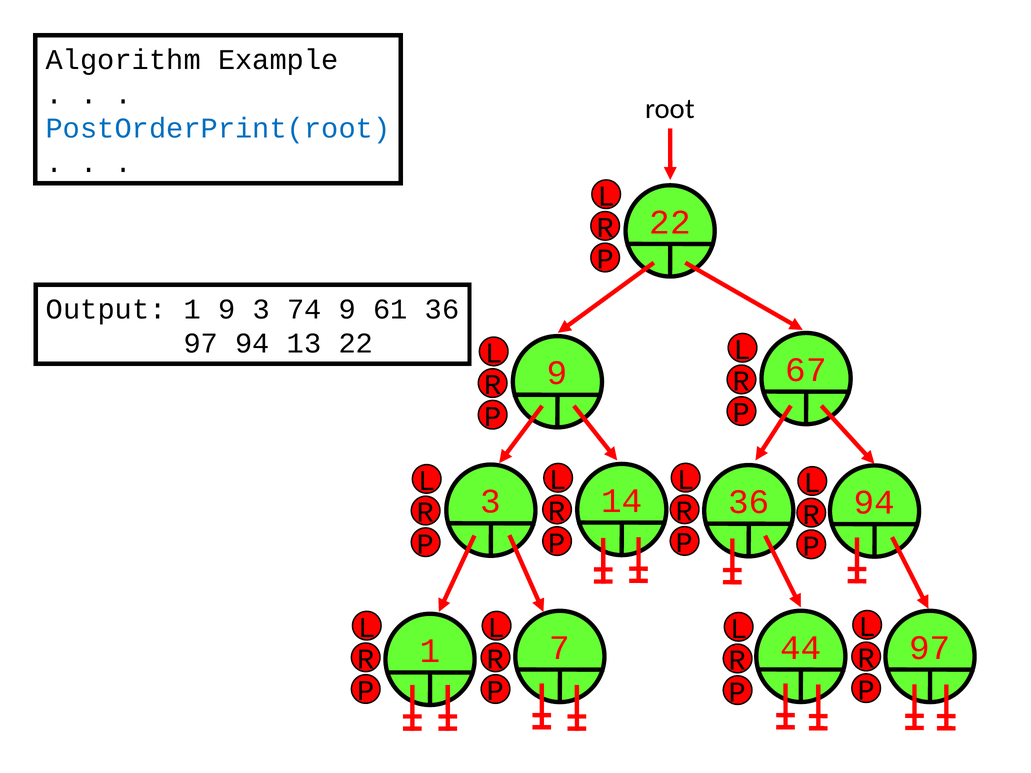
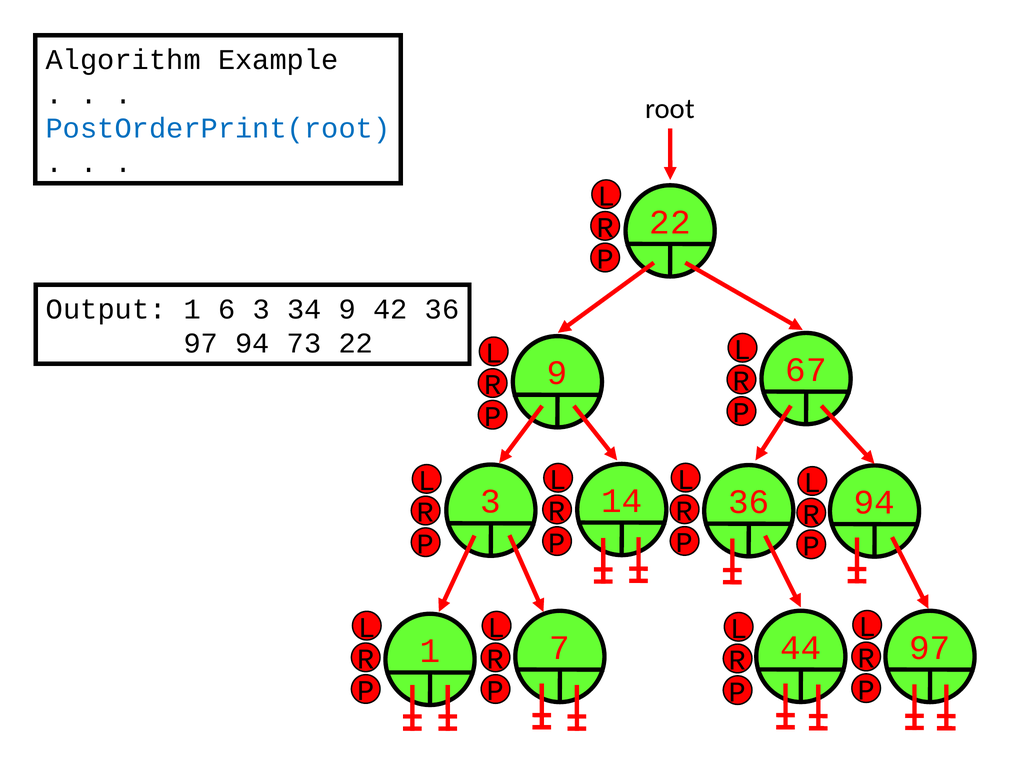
1 9: 9 -> 6
74: 74 -> 34
61: 61 -> 42
13: 13 -> 73
